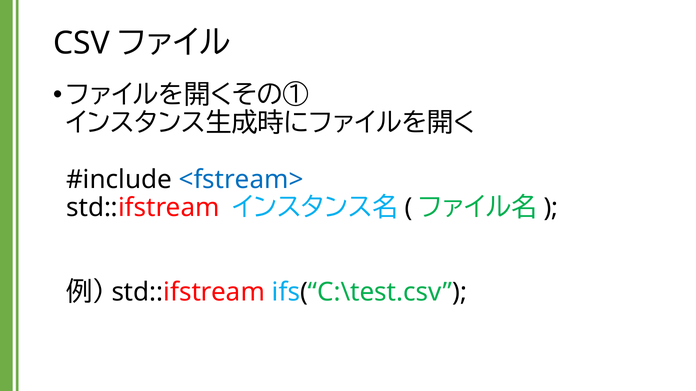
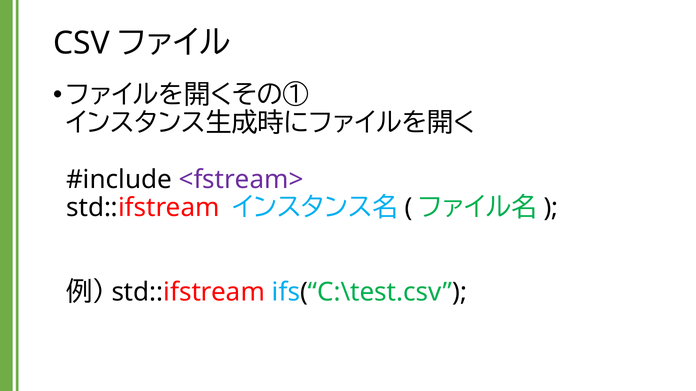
<fstream> colour: blue -> purple
